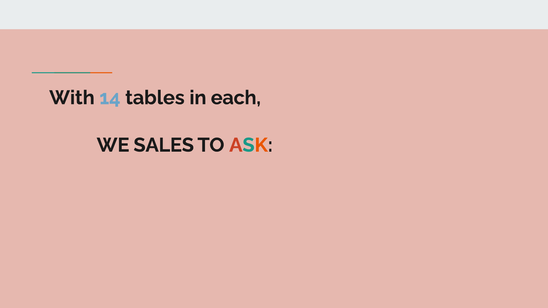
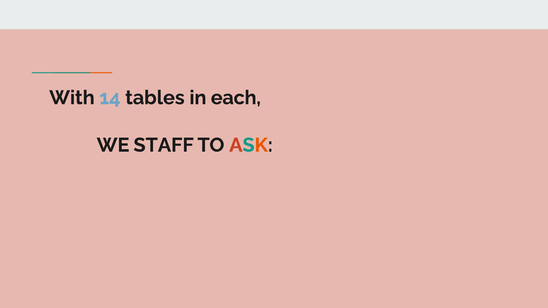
SALES: SALES -> STAFF
